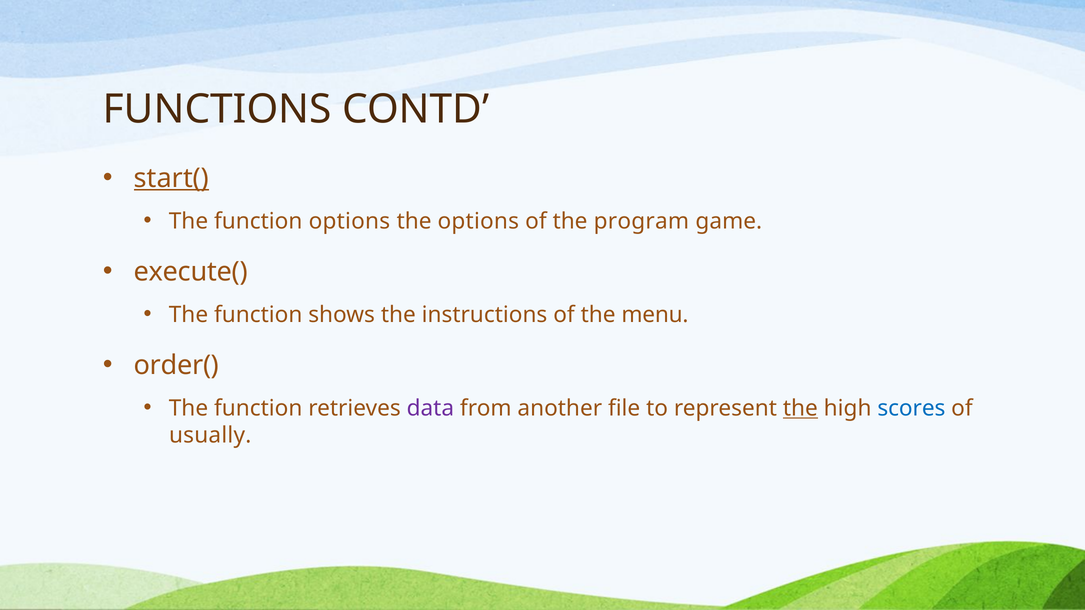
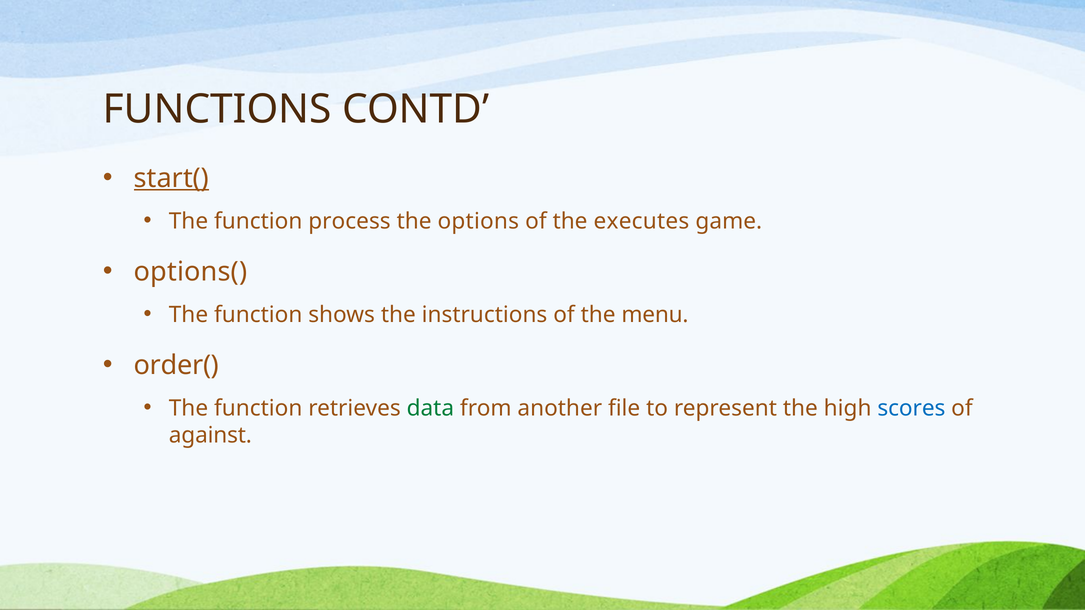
function options: options -> process
program: program -> executes
execute(: execute( -> options(
data colour: purple -> green
the at (800, 408) underline: present -> none
usually: usually -> against
